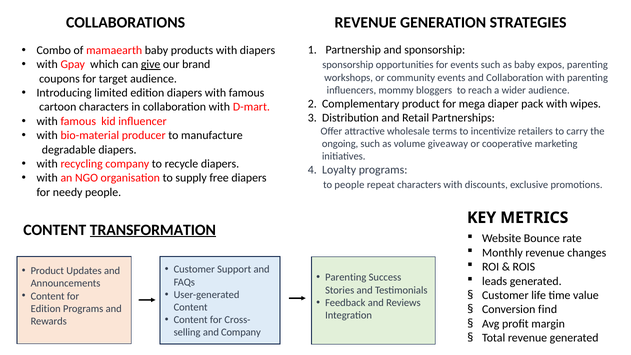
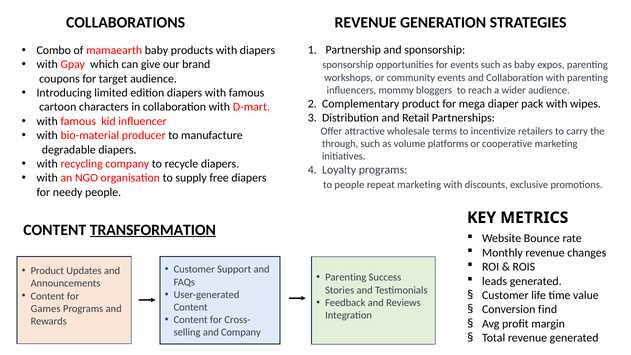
give underline: present -> none
ongoing: ongoing -> through
giveaway: giveaway -> platforms
repeat characters: characters -> marketing
Edition at (46, 309): Edition -> Games
